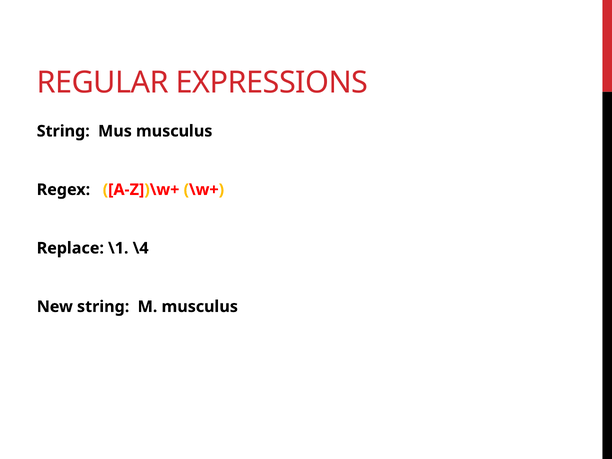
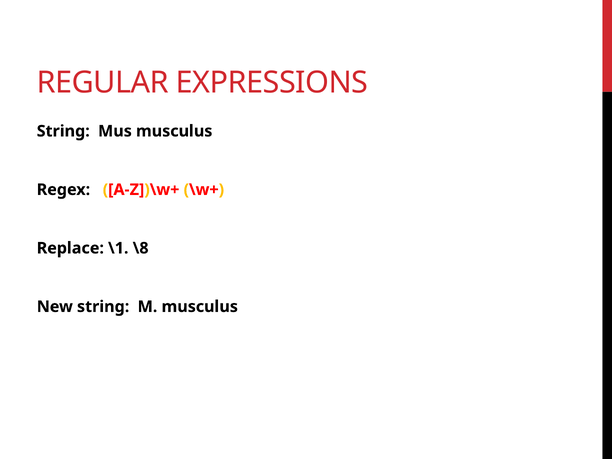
\4: \4 -> \8
